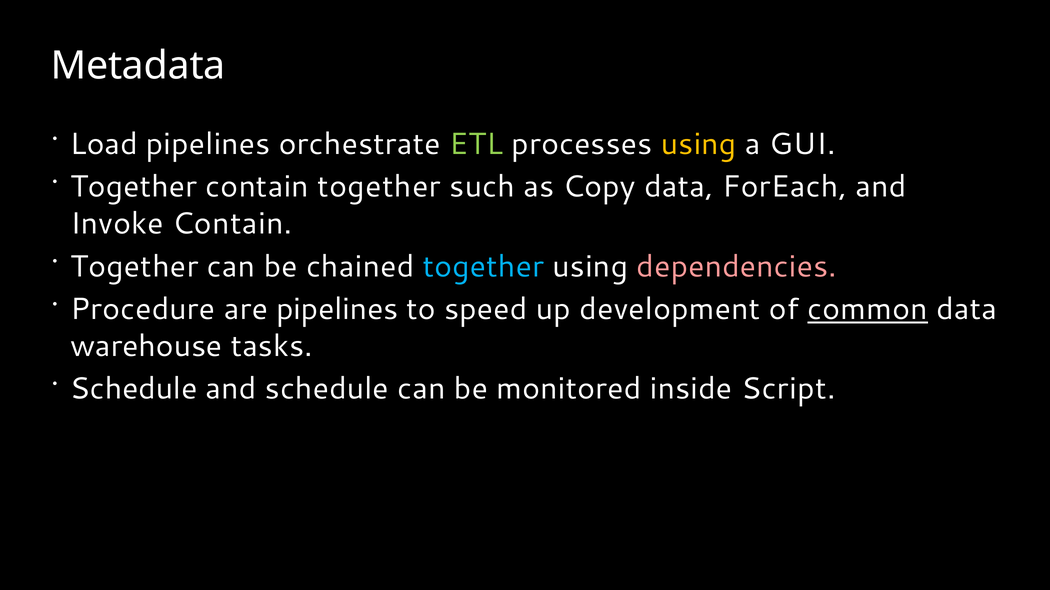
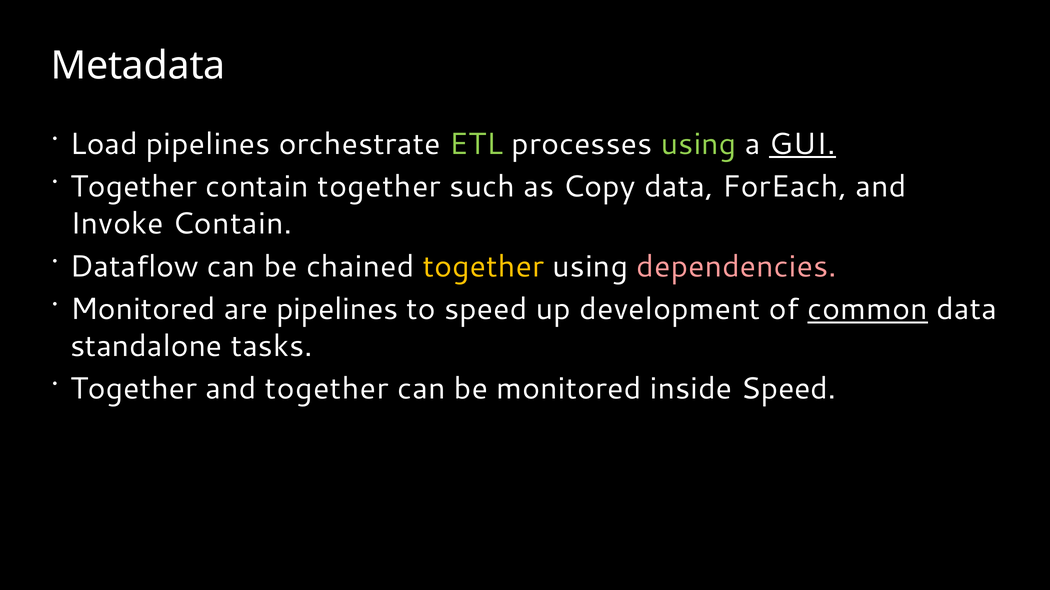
using at (699, 144) colour: yellow -> light green
GUI underline: none -> present
Together at (134, 267): Together -> Dataflow
together at (483, 267) colour: light blue -> yellow
Procedure at (143, 310): Procedure -> Monitored
warehouse: warehouse -> standalone
Schedule at (134, 389): Schedule -> Together
and schedule: schedule -> together
inside Script: Script -> Speed
